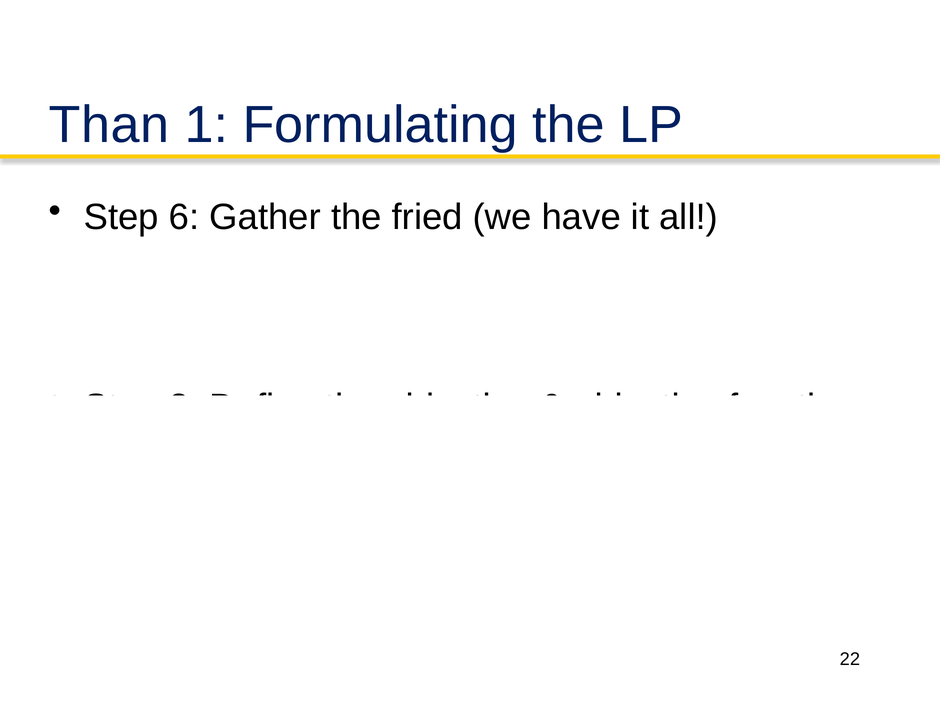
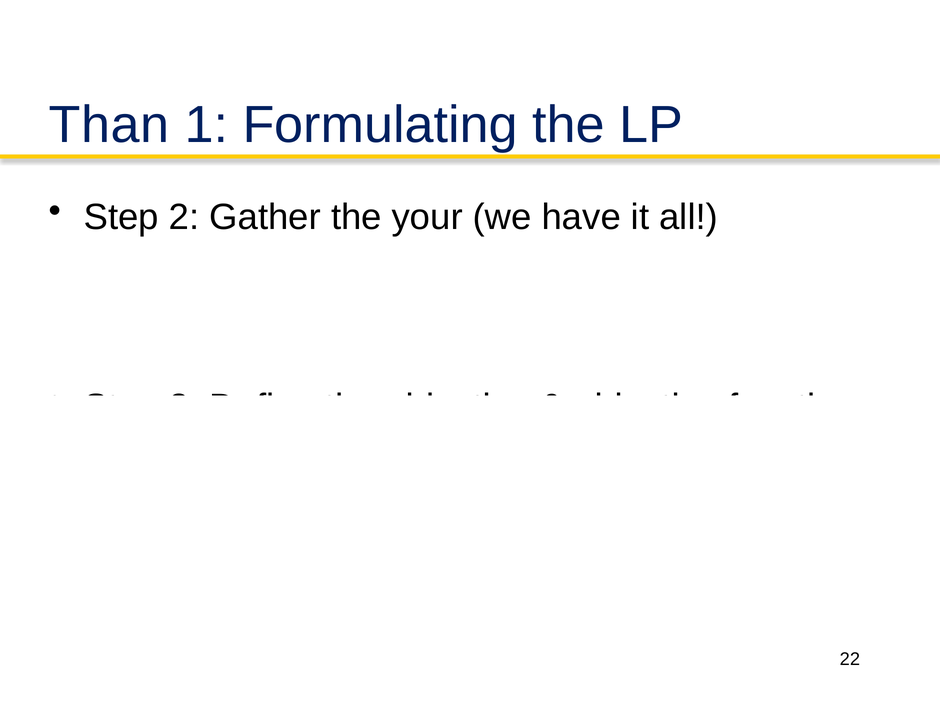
6 at (184, 217): 6 -> 2
fried: fried -> your
